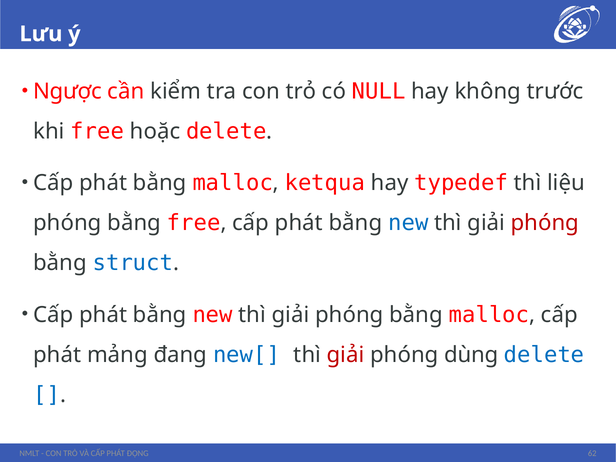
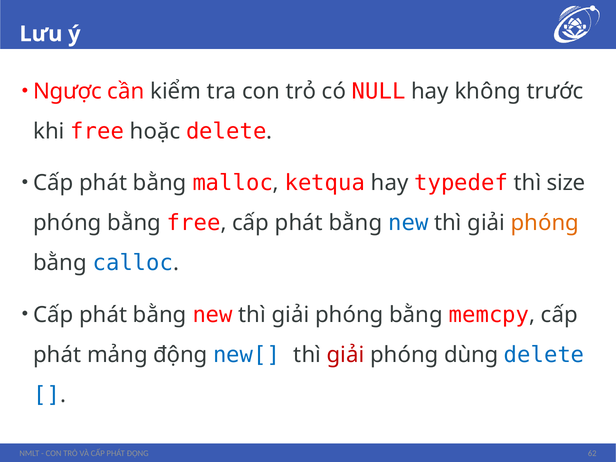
liệu: liệu -> size
phóng at (545, 223) colour: red -> orange
struct: struct -> calloc
phóng bằng malloc: malloc -> memcpy
mảng đang: đang -> động
